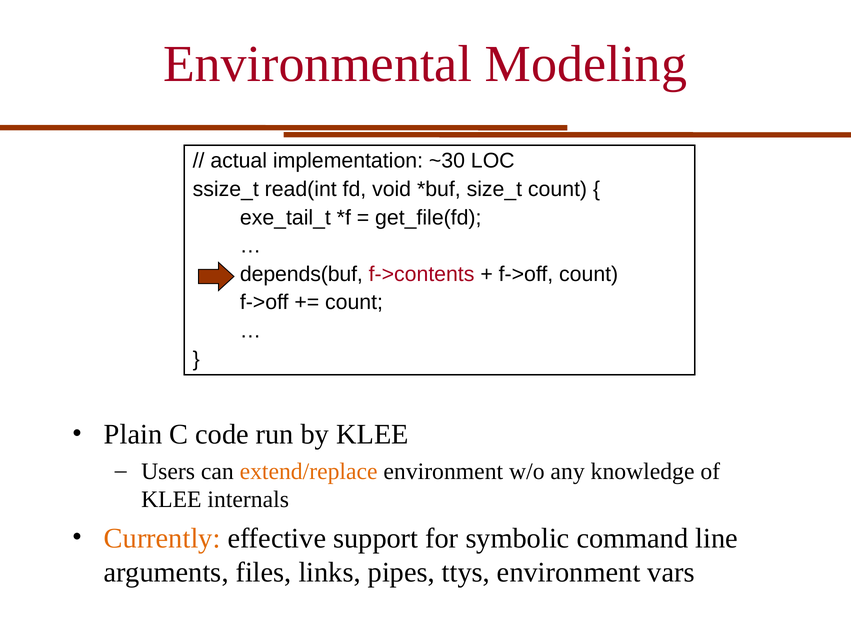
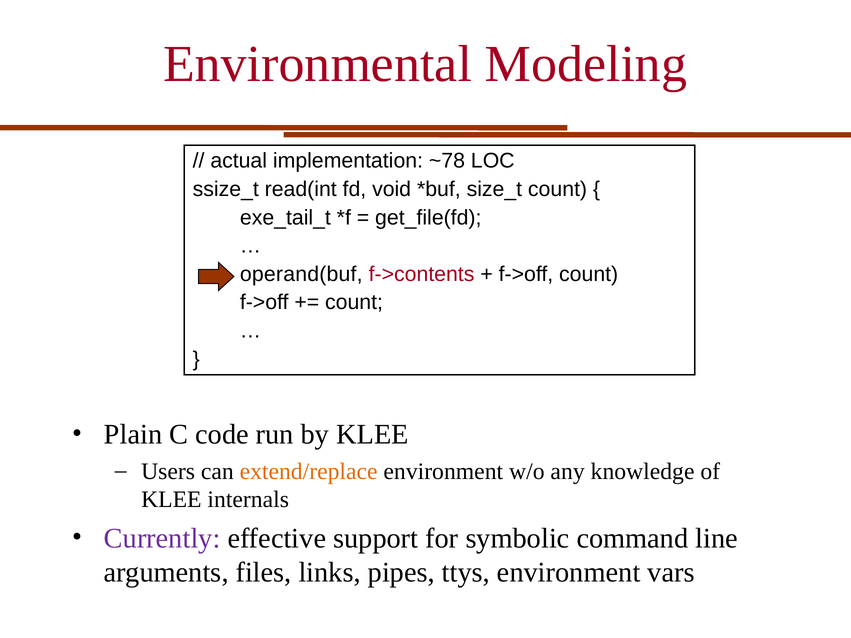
~30: ~30 -> ~78
depends(buf: depends(buf -> operand(buf
Currently colour: orange -> purple
